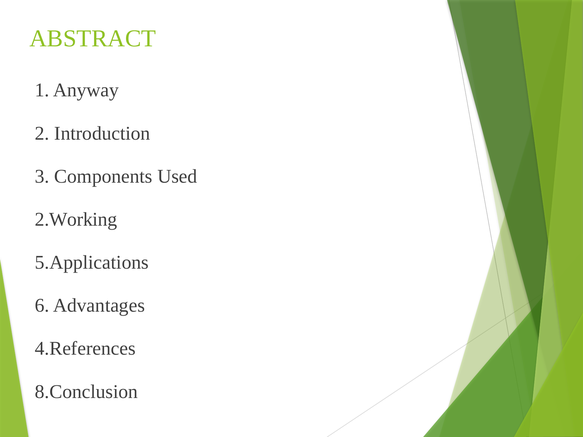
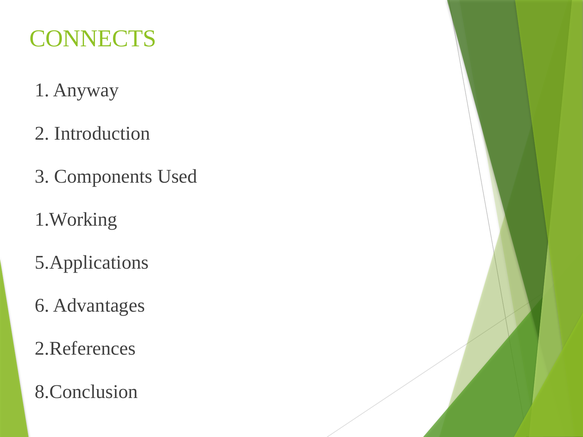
ABSTRACT: ABSTRACT -> CONNECTS
2.Working: 2.Working -> 1.Working
4.References: 4.References -> 2.References
